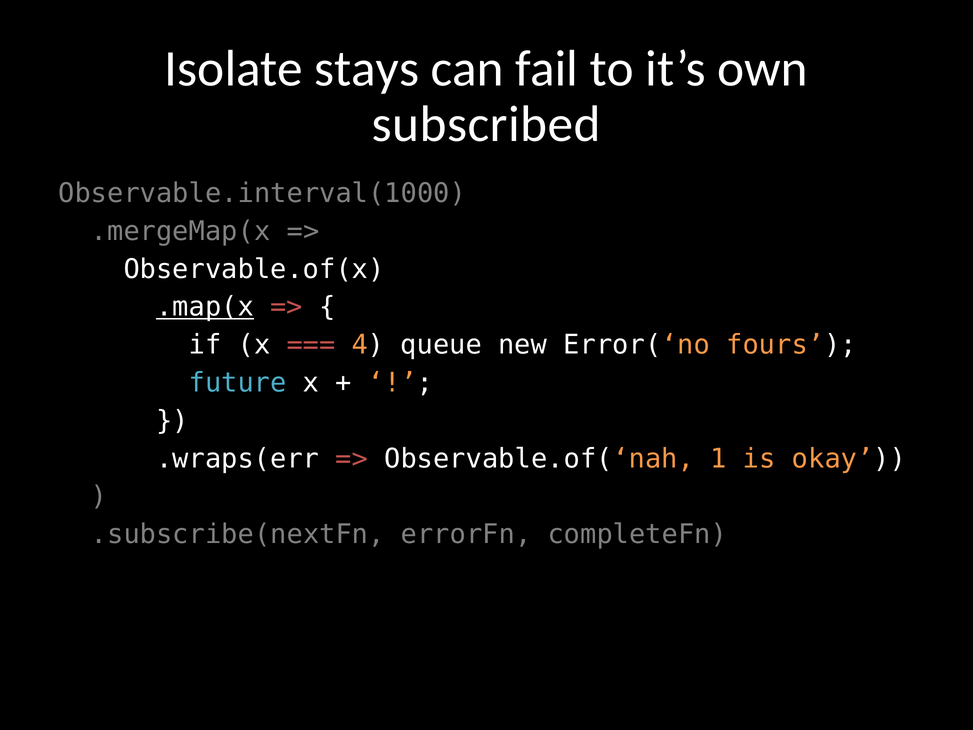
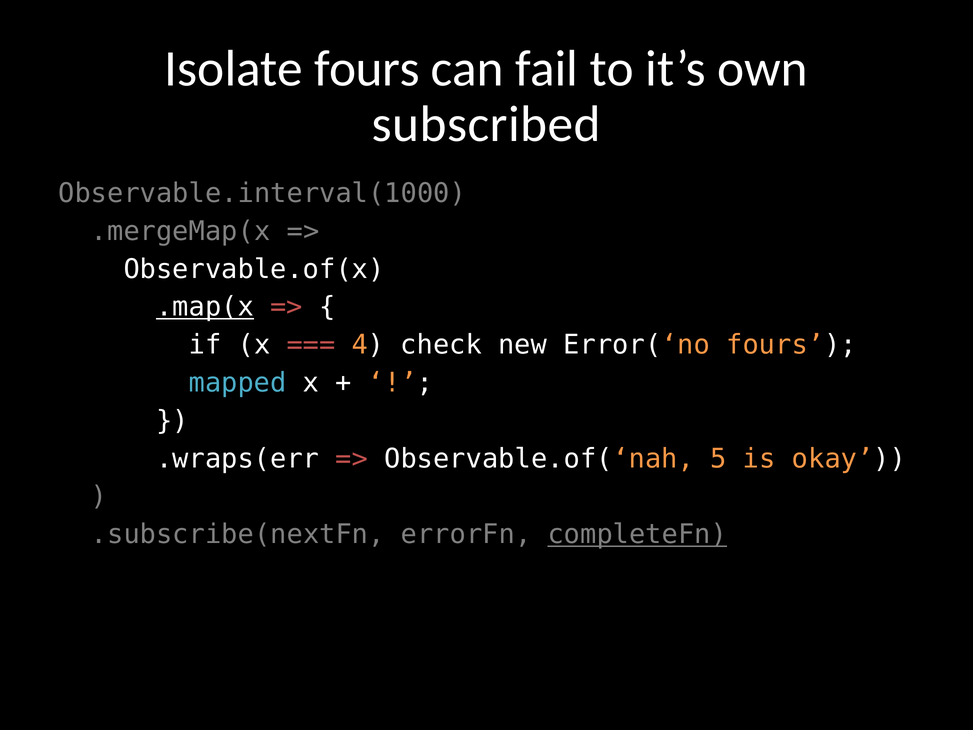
Isolate stays: stays -> fours
queue: queue -> check
future: future -> mapped
1: 1 -> 5
completeFn underline: none -> present
